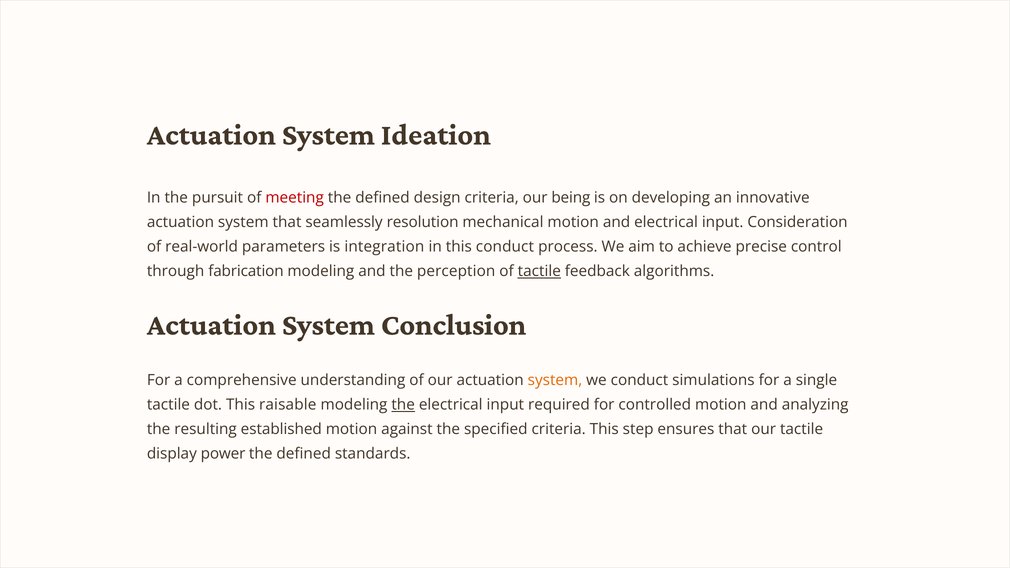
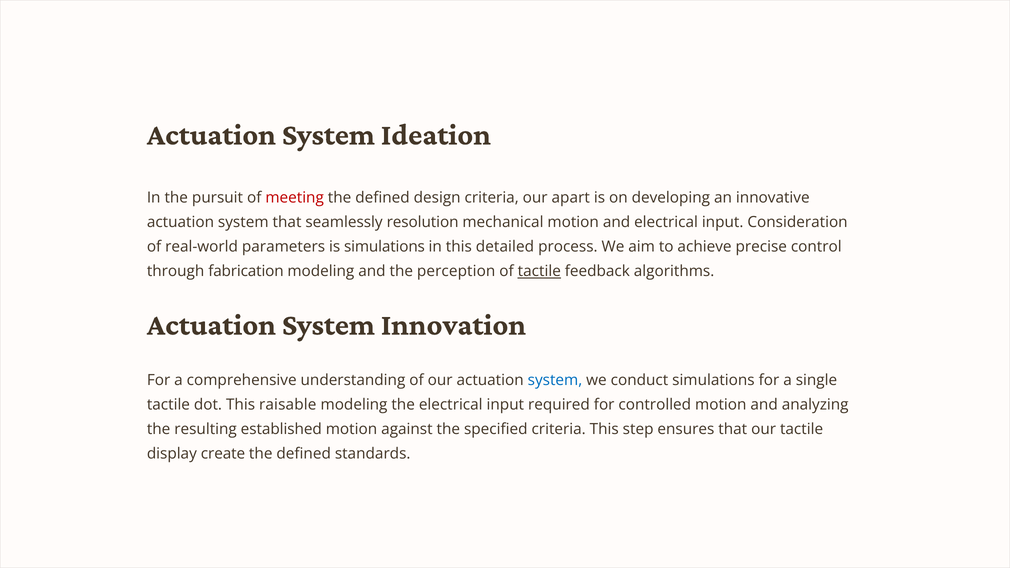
being: being -> apart
is integration: integration -> simulations
this conduct: conduct -> detailed
Conclusion: Conclusion -> Innovation
system at (555, 380) colour: orange -> blue
the at (403, 405) underline: present -> none
power: power -> create
